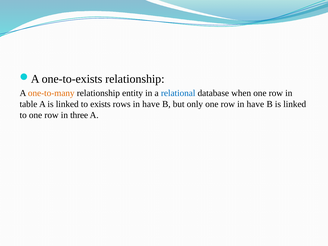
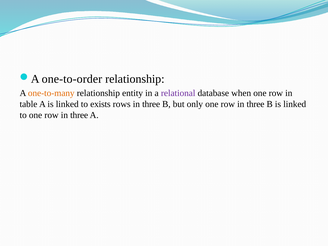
one-to-exists: one-to-exists -> one-to-order
relational colour: blue -> purple
rows in have: have -> three
have at (255, 104): have -> three
